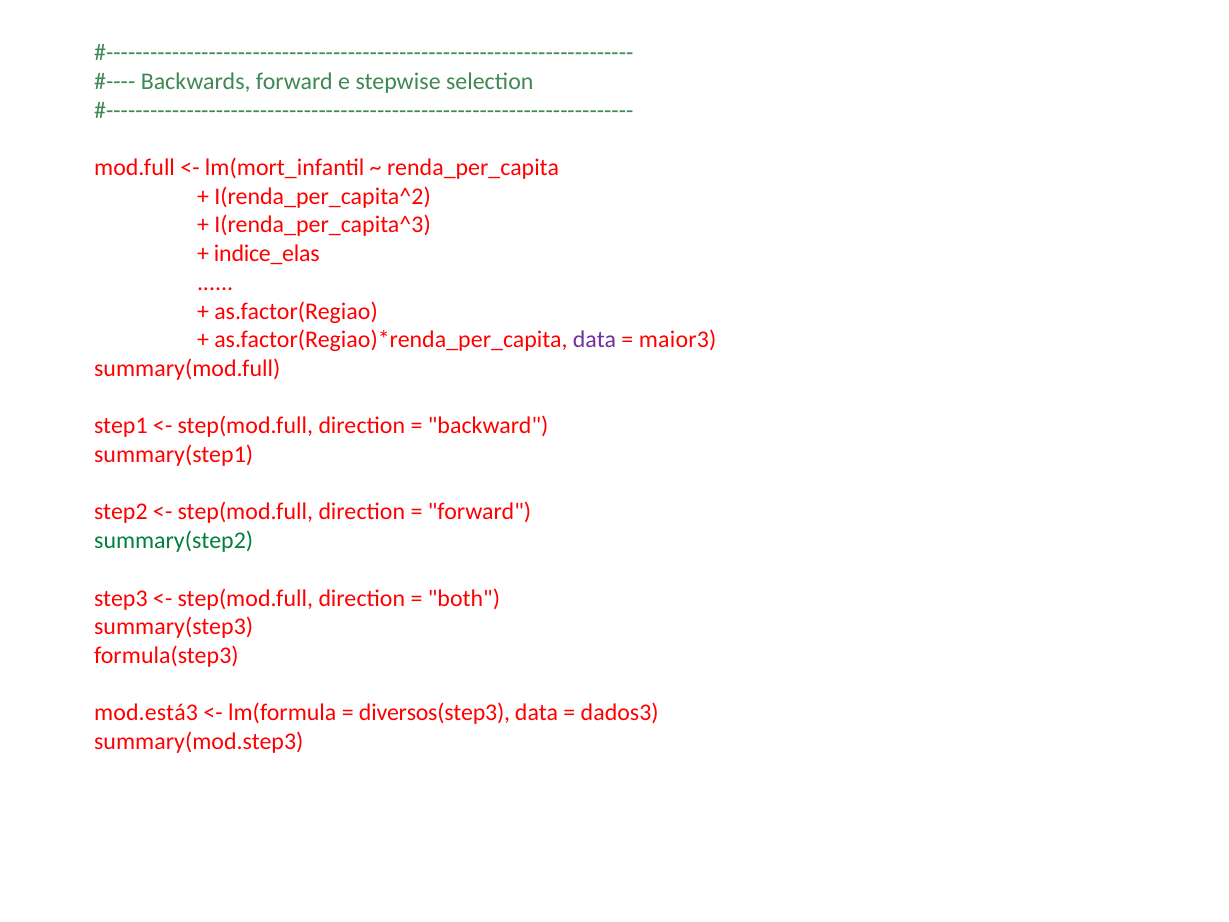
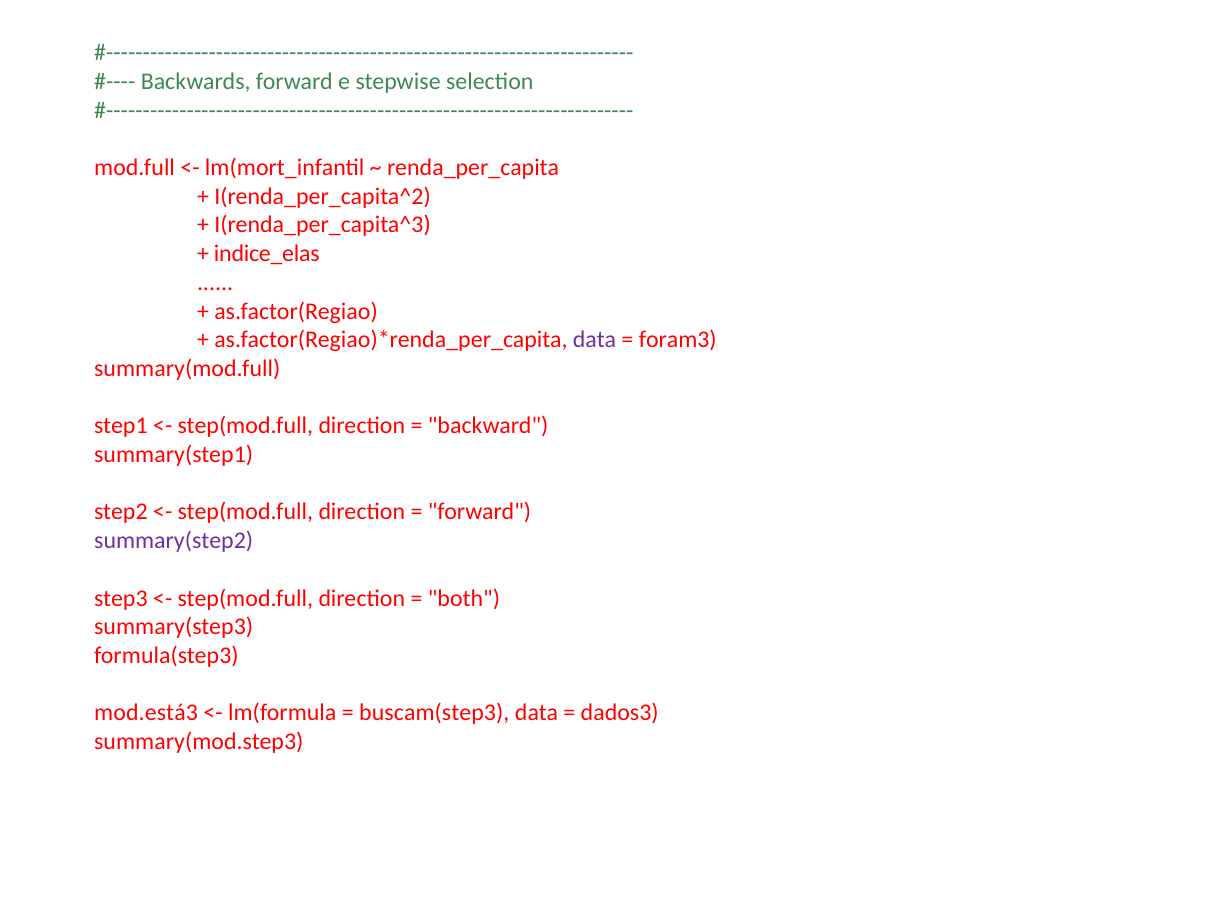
maior3: maior3 -> foram3
summary(step2 colour: green -> purple
diversos(step3: diversos(step3 -> buscam(step3
